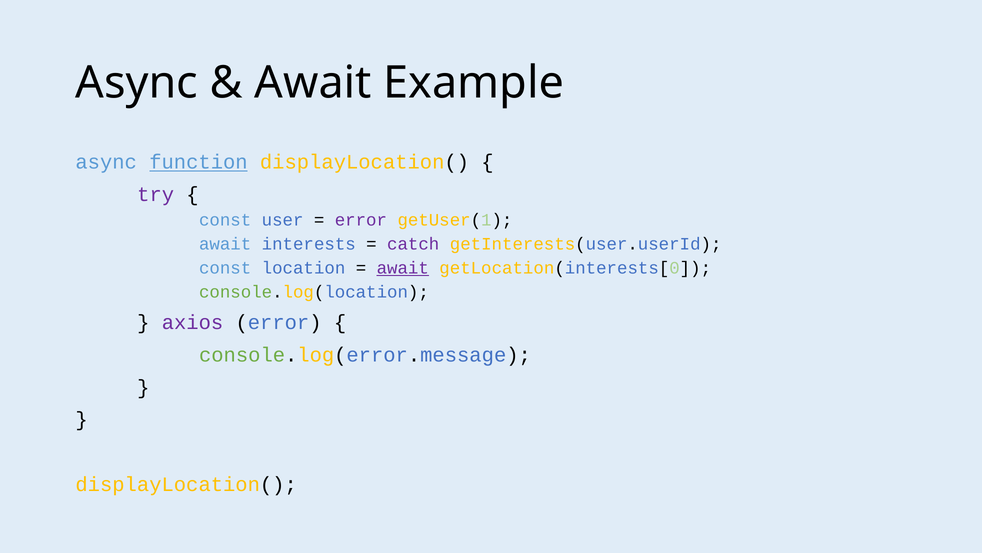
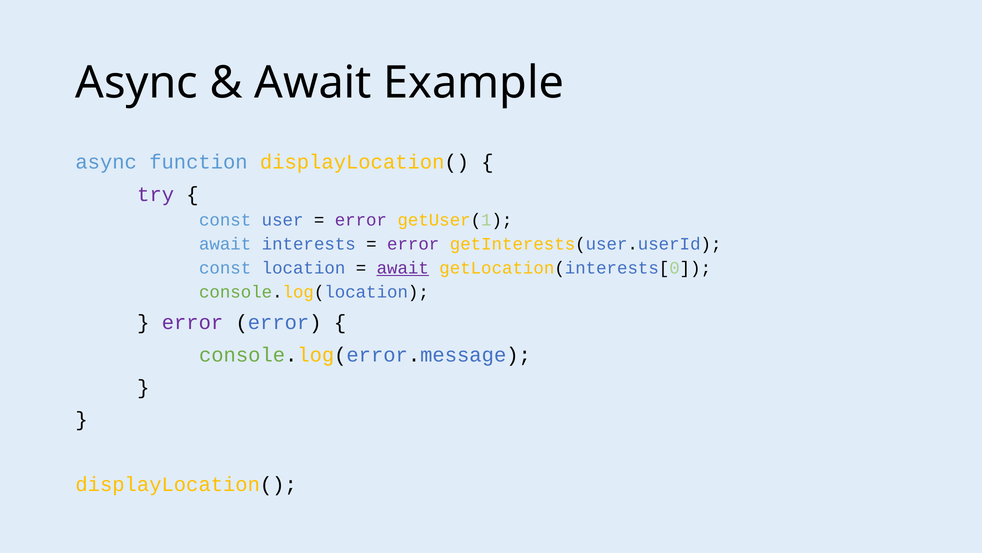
function underline: present -> none
catch at (413, 244): catch -> error
axios at (193, 322): axios -> error
